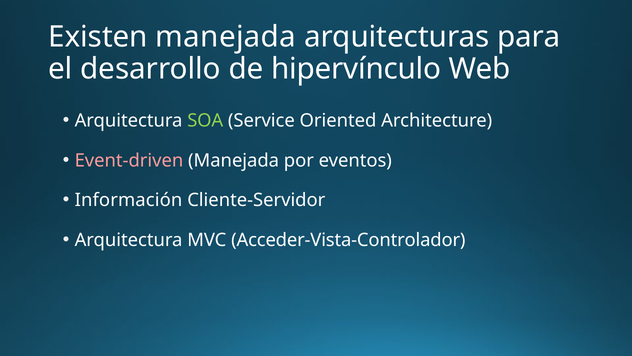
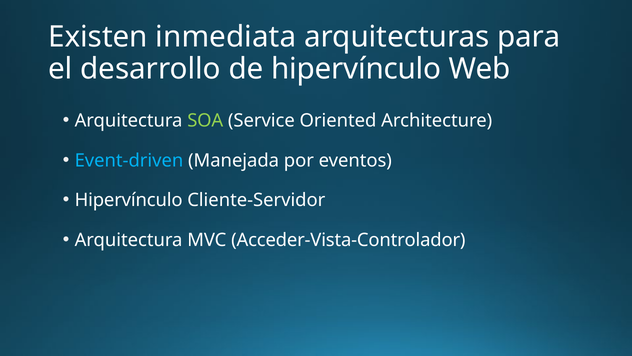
Existen manejada: manejada -> inmediata
Event-driven colour: pink -> light blue
Información at (128, 200): Información -> Hipervínculo
